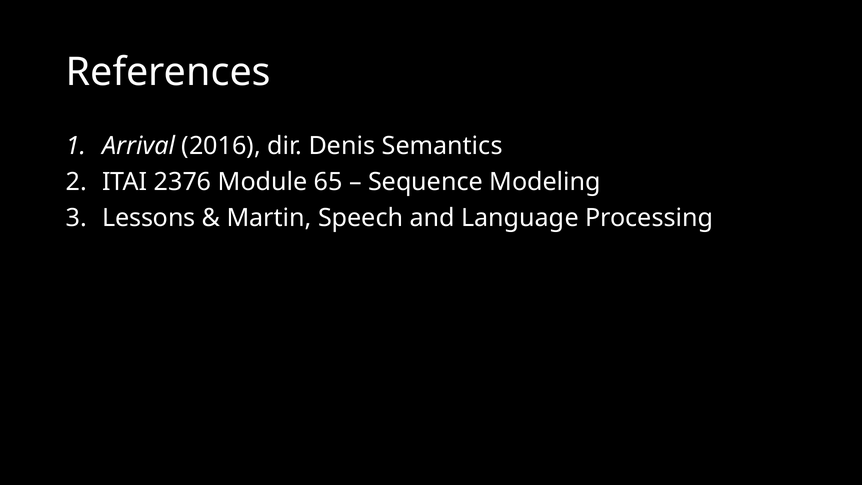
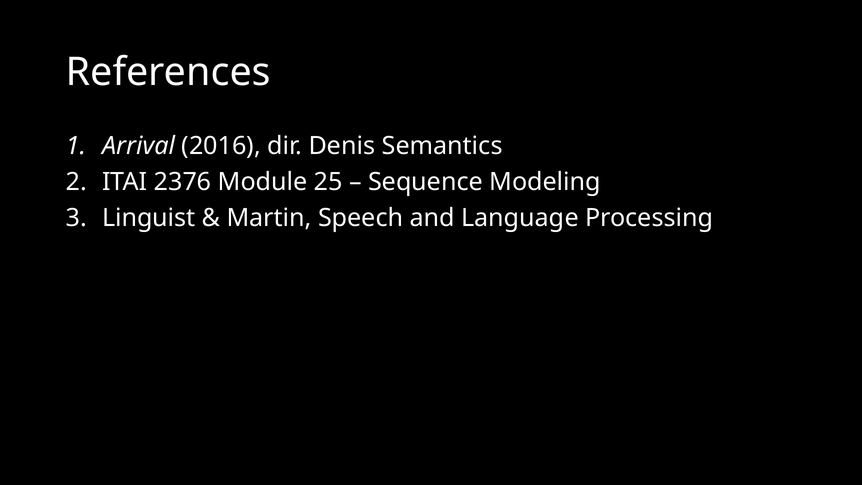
65: 65 -> 25
Lessons: Lessons -> Linguist
